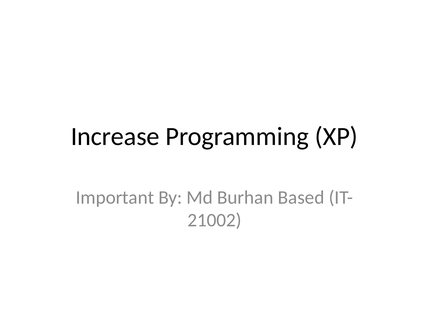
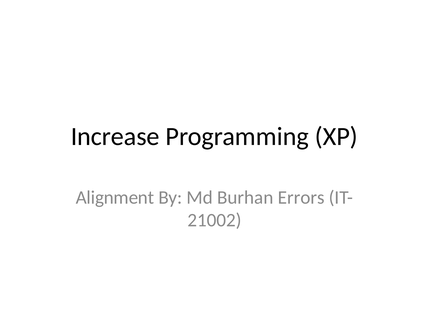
Important: Important -> Alignment
Based: Based -> Errors
